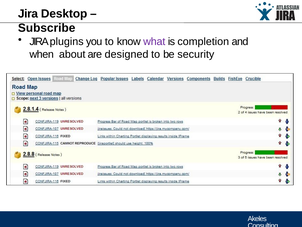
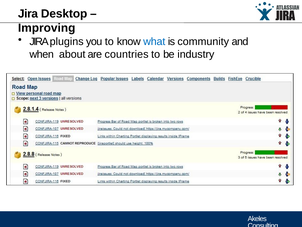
Subscribe: Subscribe -> Improving
what colour: purple -> blue
completion: completion -> community
designed: designed -> countries
security: security -> industry
